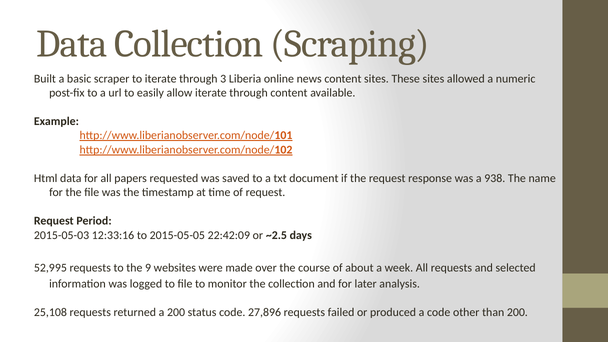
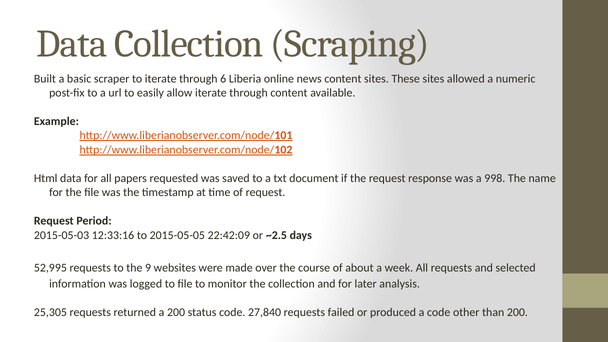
3: 3 -> 6
938: 938 -> 998
25,108: 25,108 -> 25,305
27,896: 27,896 -> 27,840
